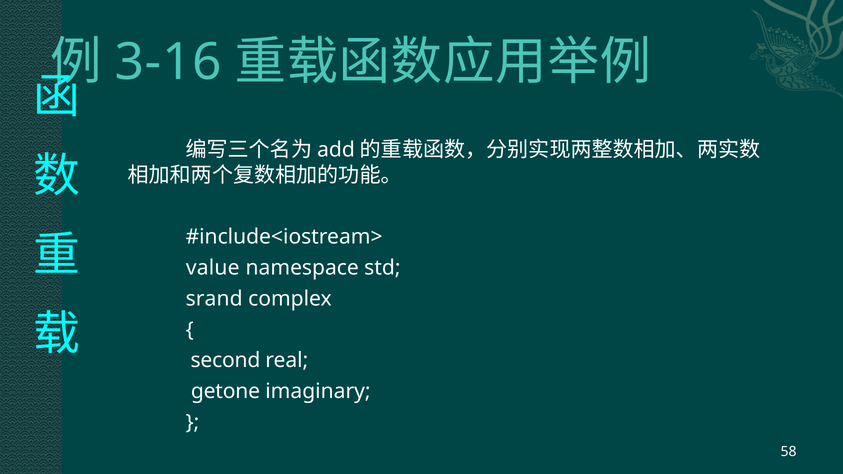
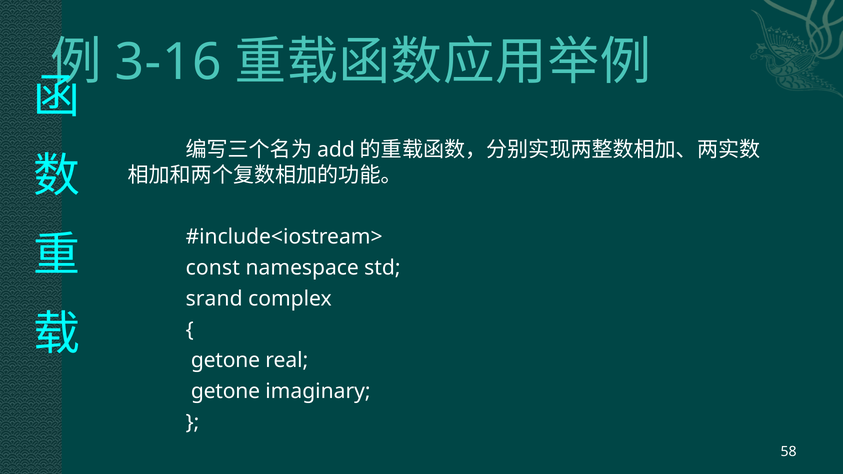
value: value -> const
second at (225, 361): second -> getone
